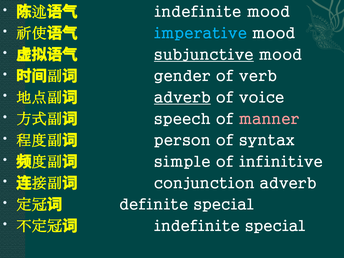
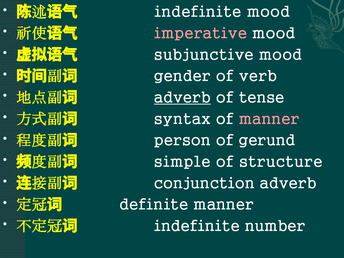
imperative colour: light blue -> pink
subjunctive underline: present -> none
voice: voice -> tense
speech: speech -> syntax
syntax: syntax -> gerund
infinitive: infinitive -> structure
definite special: special -> manner
indefinite special: special -> number
